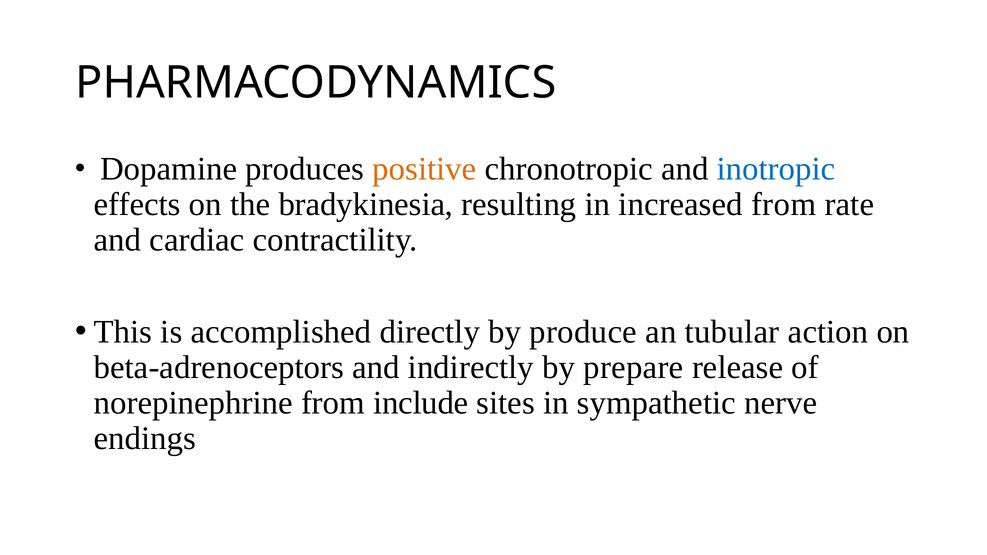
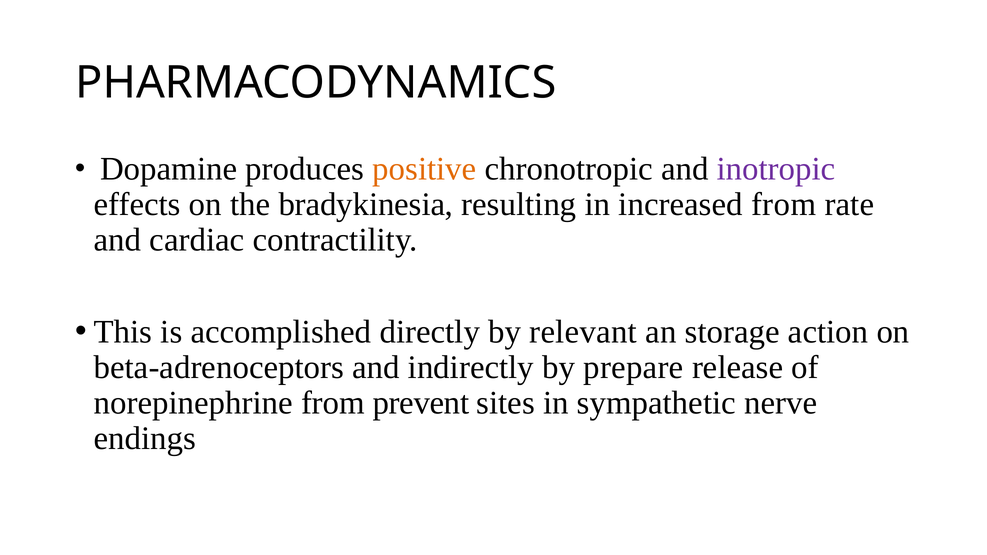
inotropic colour: blue -> purple
produce: produce -> relevant
tubular: tubular -> storage
include: include -> prevent
